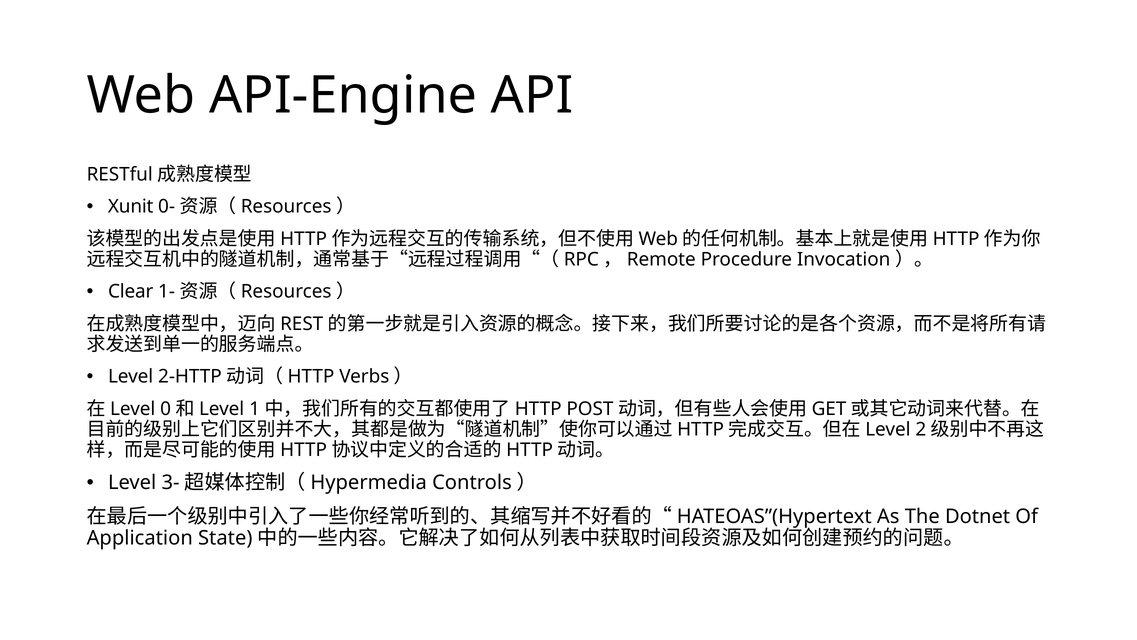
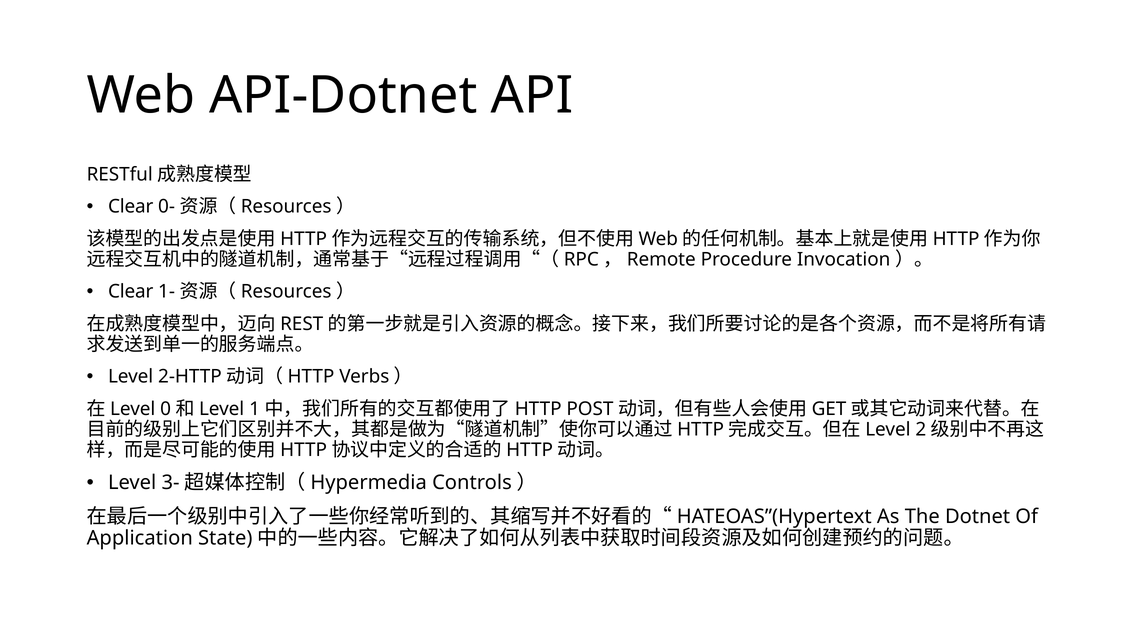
API-Engine: API-Engine -> API-Dotnet
Xunit at (131, 207): Xunit -> Clear
